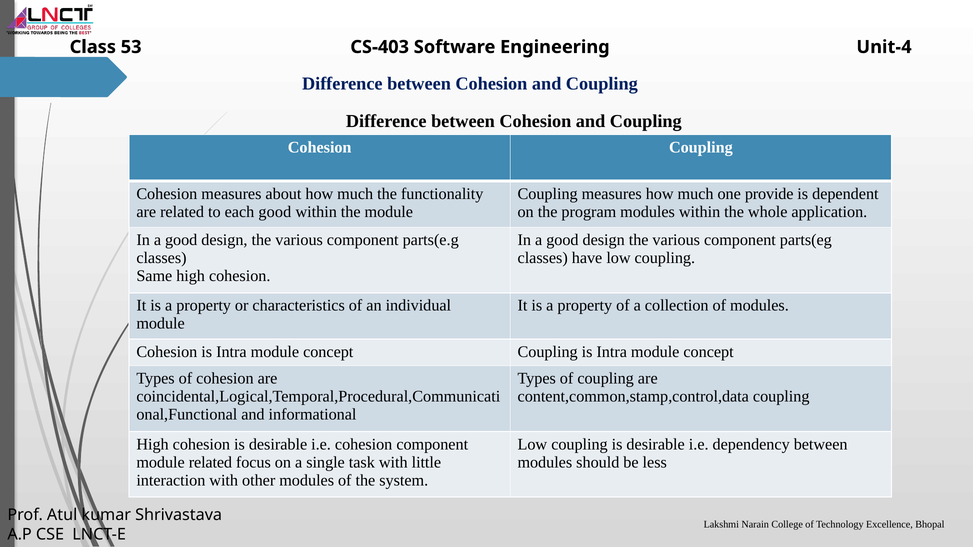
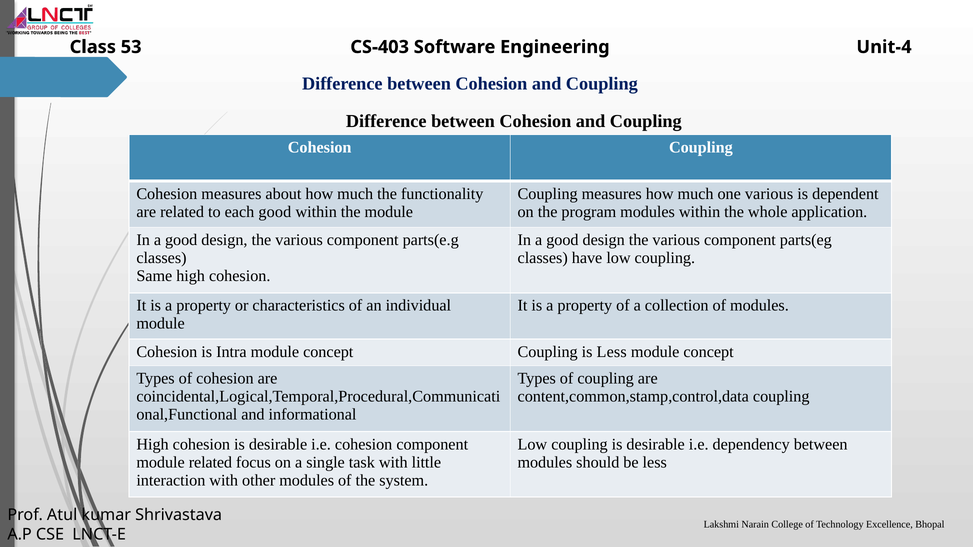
one provide: provide -> various
Coupling is Intra: Intra -> Less
